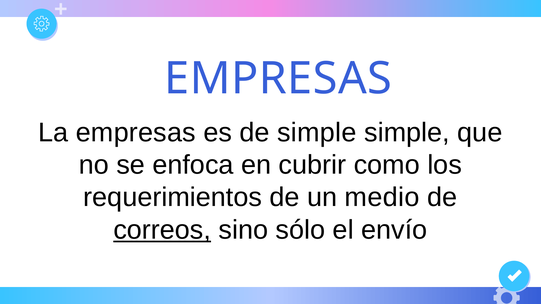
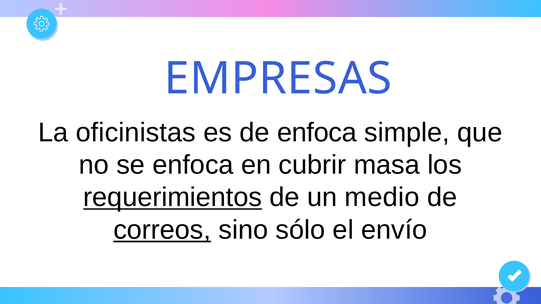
La empresas: empresas -> oficinistas
de simple: simple -> enfoca
como: como -> masa
requerimientos underline: none -> present
